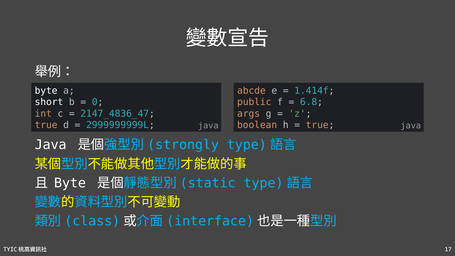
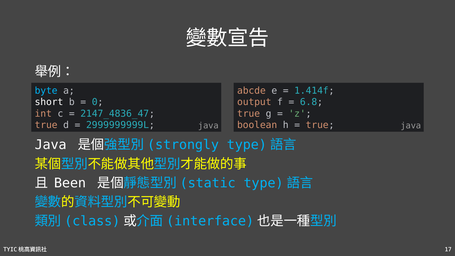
byte at (46, 91) colour: white -> light blue
public: public -> output
args at (249, 114): args -> true
Byte at (70, 183): Byte -> Been
